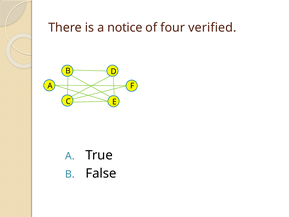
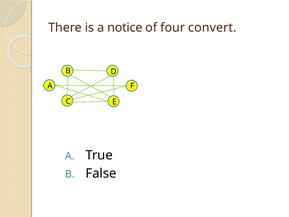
verified: verified -> convert
